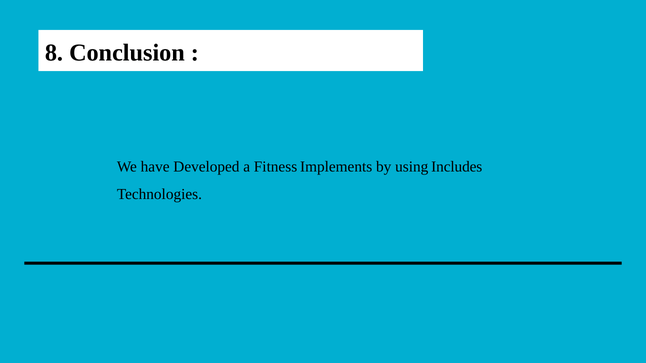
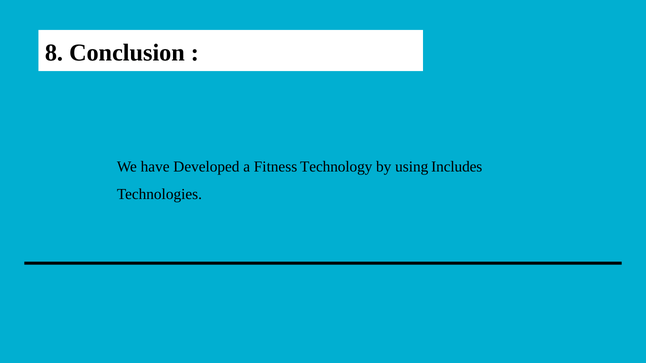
Implements: Implements -> Technology
